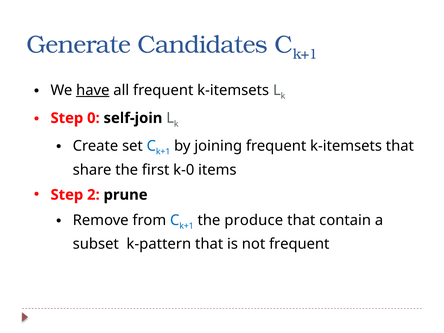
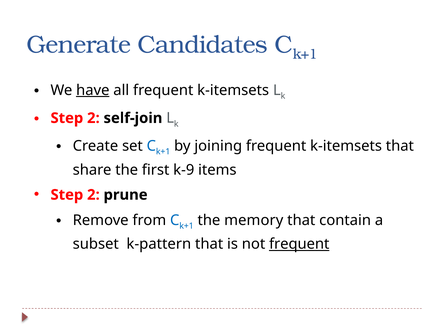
0 at (93, 118): 0 -> 2
k-0: k-0 -> k-9
produce: produce -> memory
frequent at (299, 244) underline: none -> present
